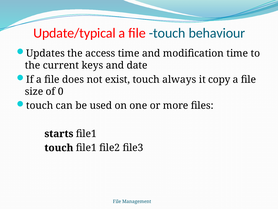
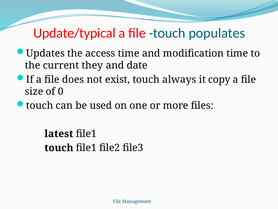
behaviour: behaviour -> populates
keys: keys -> they
starts: starts -> latest
